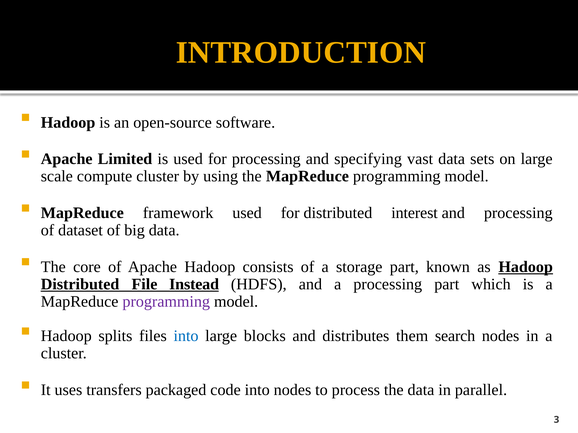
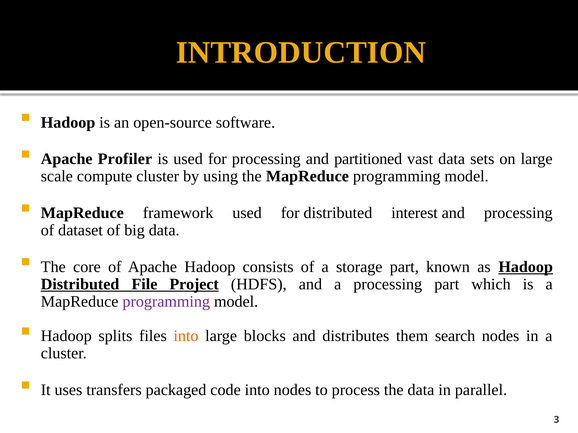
Limited: Limited -> Profiler
specifying: specifying -> partitioned
Instead: Instead -> Project
into at (186, 336) colour: blue -> orange
